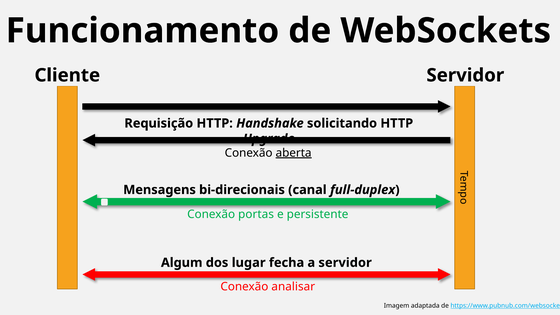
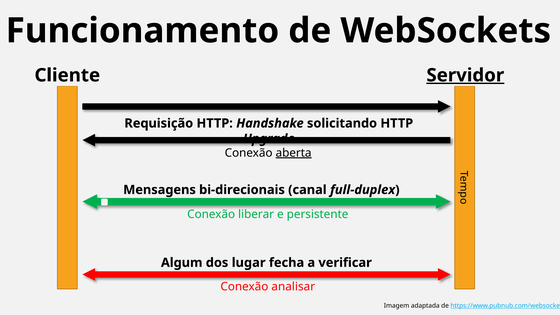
Servidor at (465, 75) underline: none -> present
portas: portas -> liberar
a servidor: servidor -> verificar
